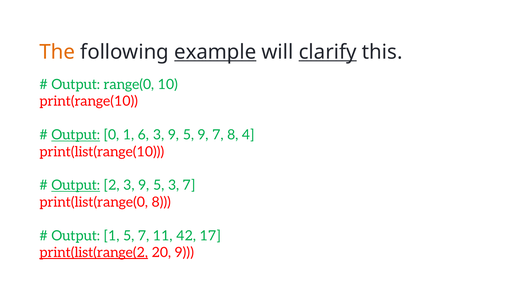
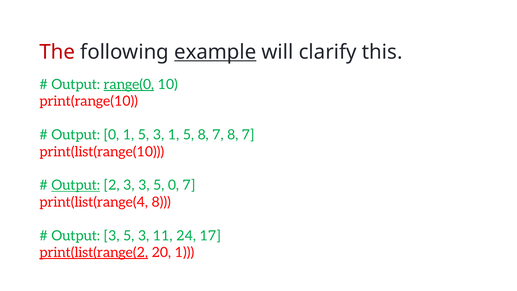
The colour: orange -> red
clarify underline: present -> none
range(0 underline: none -> present
Output at (76, 135) underline: present -> none
0 1 6: 6 -> 5
9 at (173, 135): 9 -> 1
5 9: 9 -> 8
7 8 4: 4 -> 7
2 3 9: 9 -> 3
5 3: 3 -> 0
print(list(range(0: print(list(range(0 -> print(list(range(4
Output 1: 1 -> 3
7 at (144, 236): 7 -> 3
42: 42 -> 24
20 9: 9 -> 1
